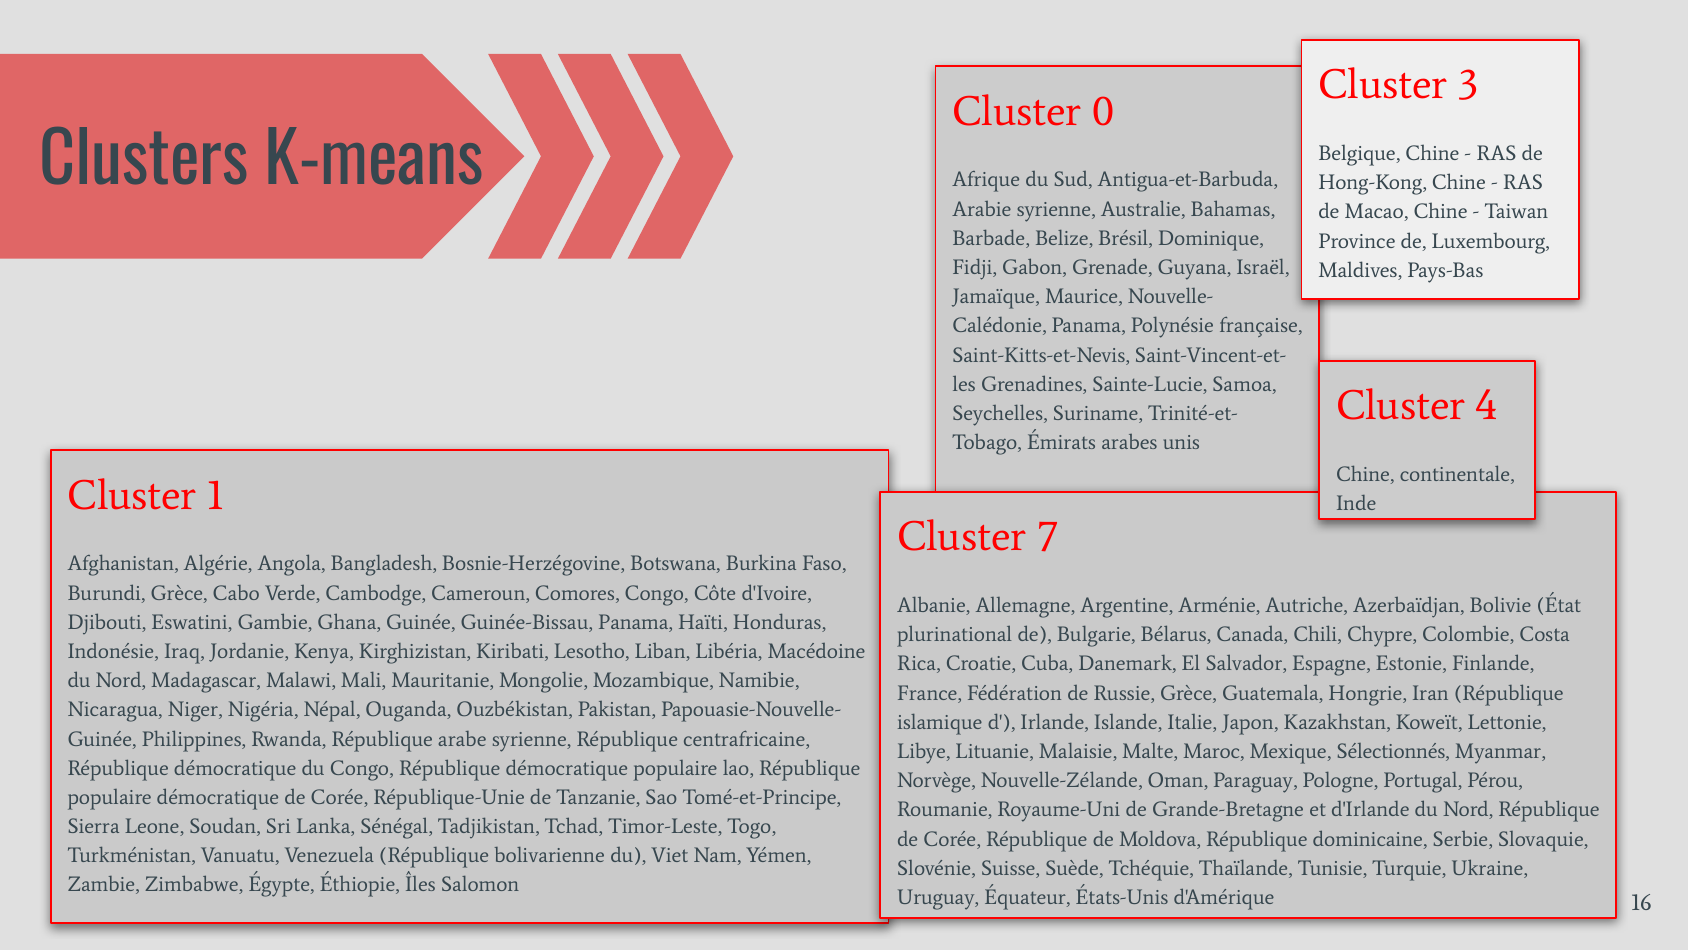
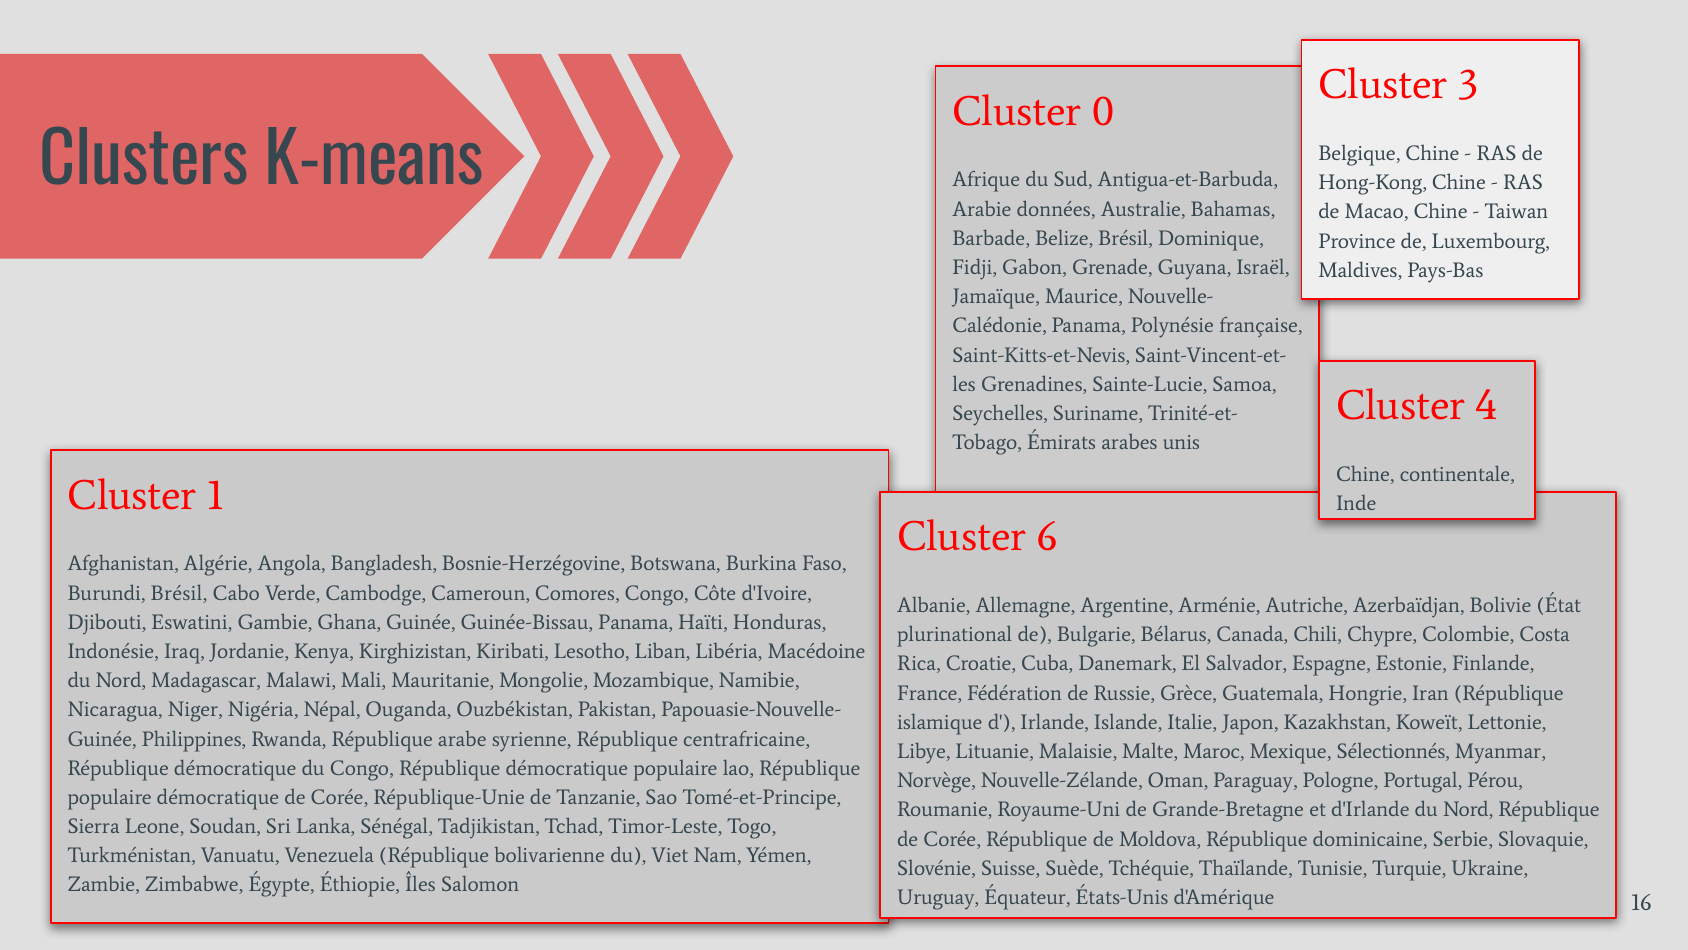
Arabie syrienne: syrienne -> données
7: 7 -> 6
Burundi Grèce: Grèce -> Brésil
